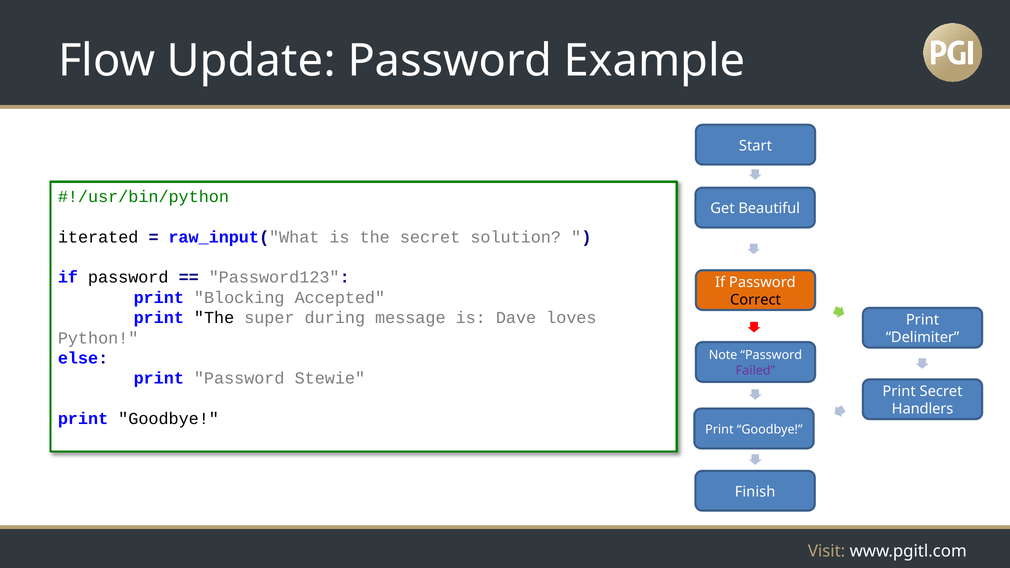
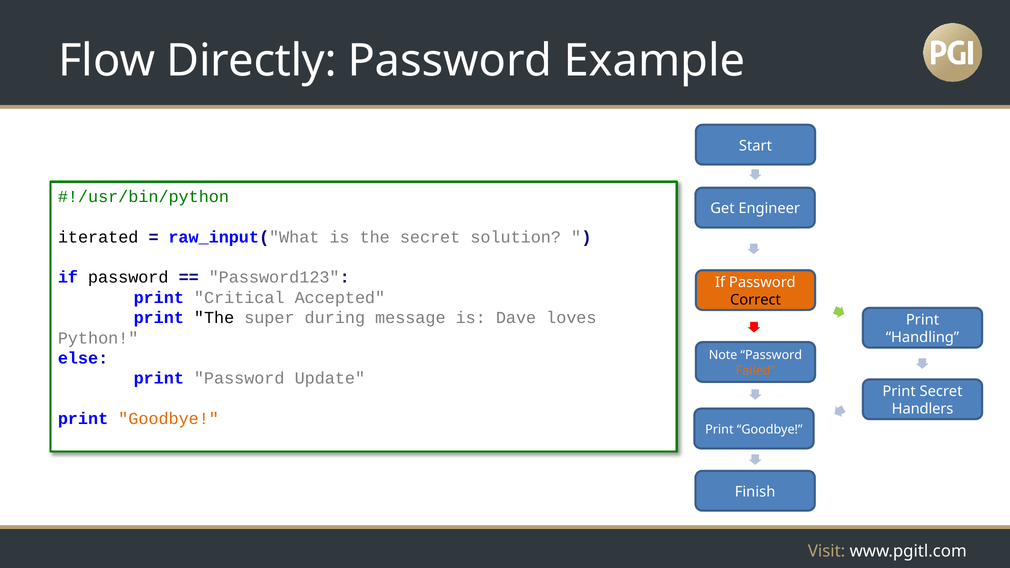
Update: Update -> Directly
Beautiful: Beautiful -> Engineer
Blocking: Blocking -> Critical
Delimiter: Delimiter -> Handling
Failed colour: purple -> orange
Stewie: Stewie -> Update
Goodbye at (169, 419) colour: black -> orange
